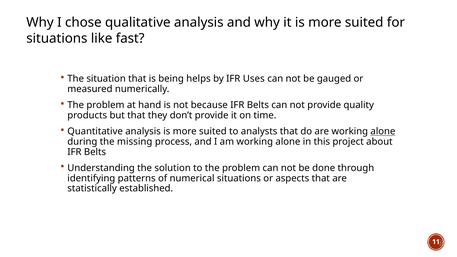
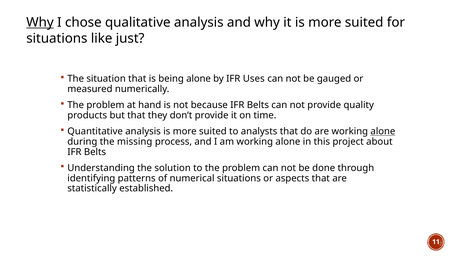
Why at (40, 22) underline: none -> present
fast: fast -> just
being helps: helps -> alone
